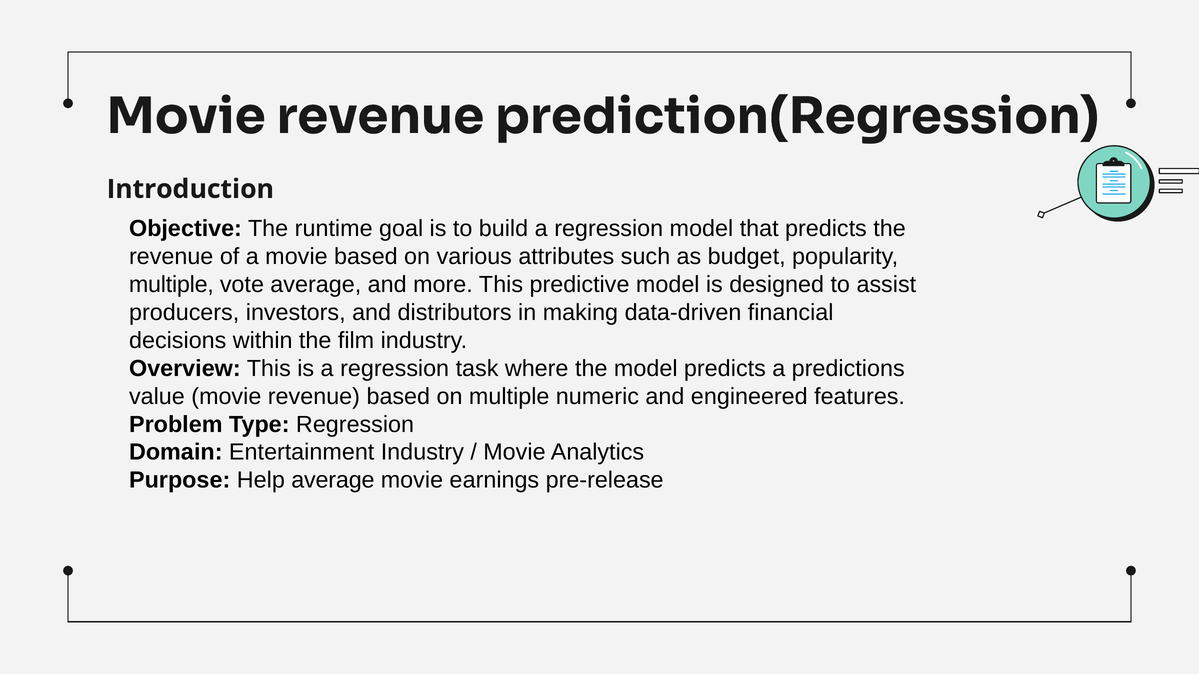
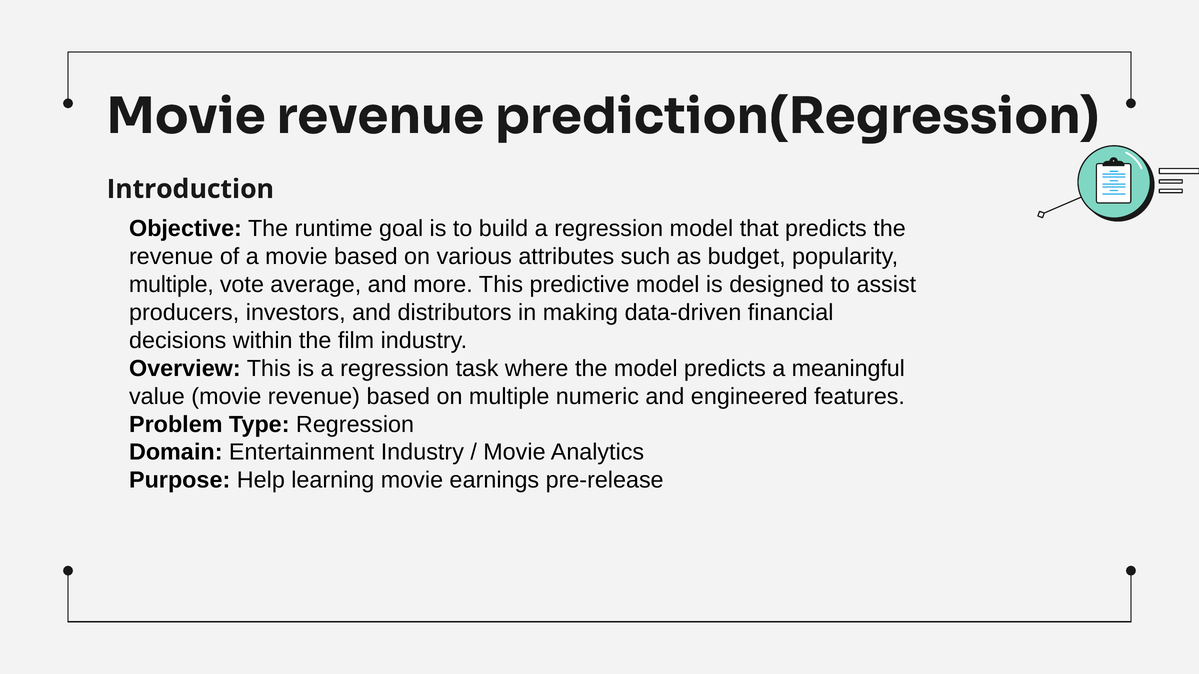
predictions: predictions -> meaningful
Help average: average -> learning
